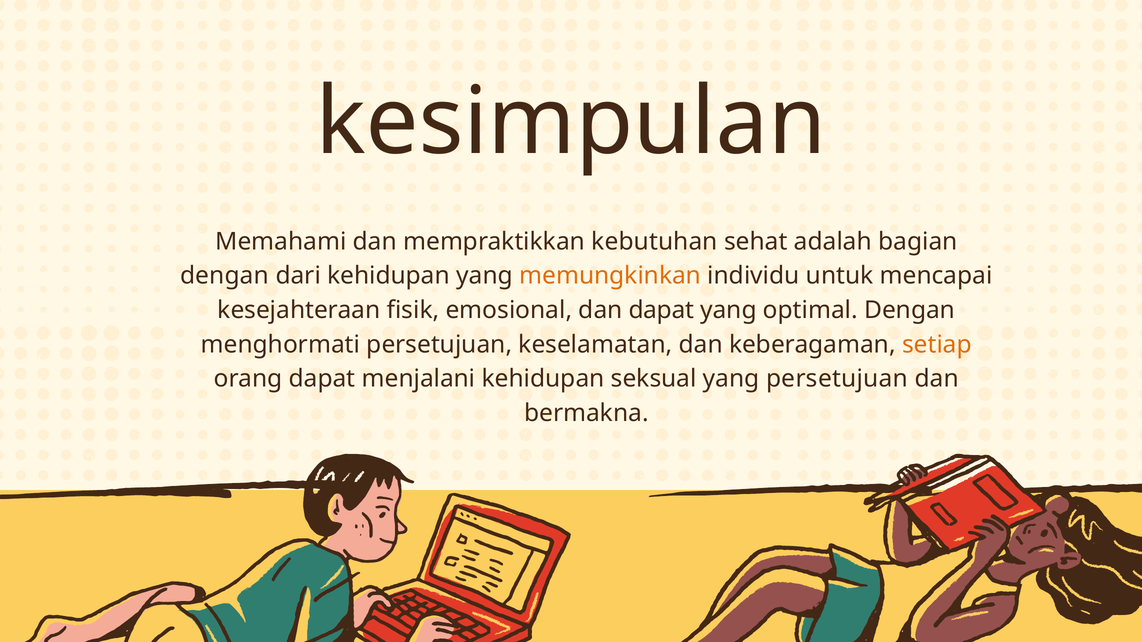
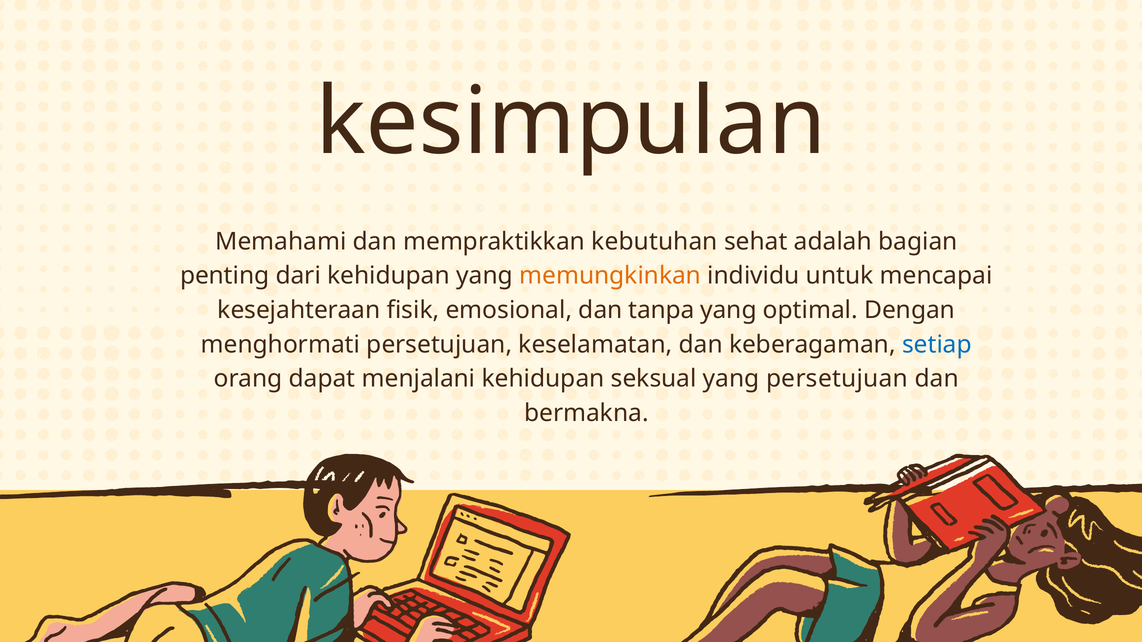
dengan at (225, 276): dengan -> penting
dan dapat: dapat -> tanpa
setiap colour: orange -> blue
